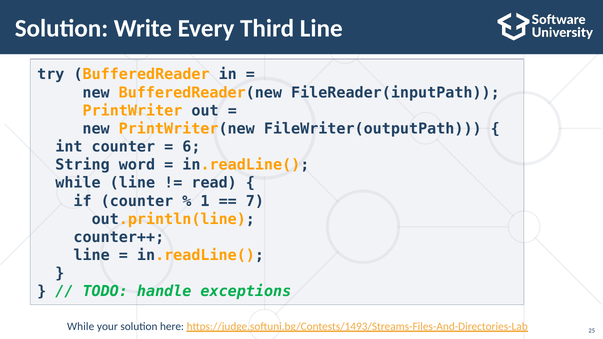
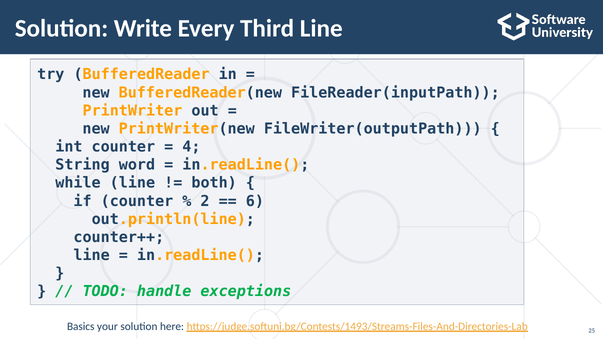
6: 6 -> 4
read: read -> both
1: 1 -> 2
7: 7 -> 6
While at (81, 327): While -> Basics
